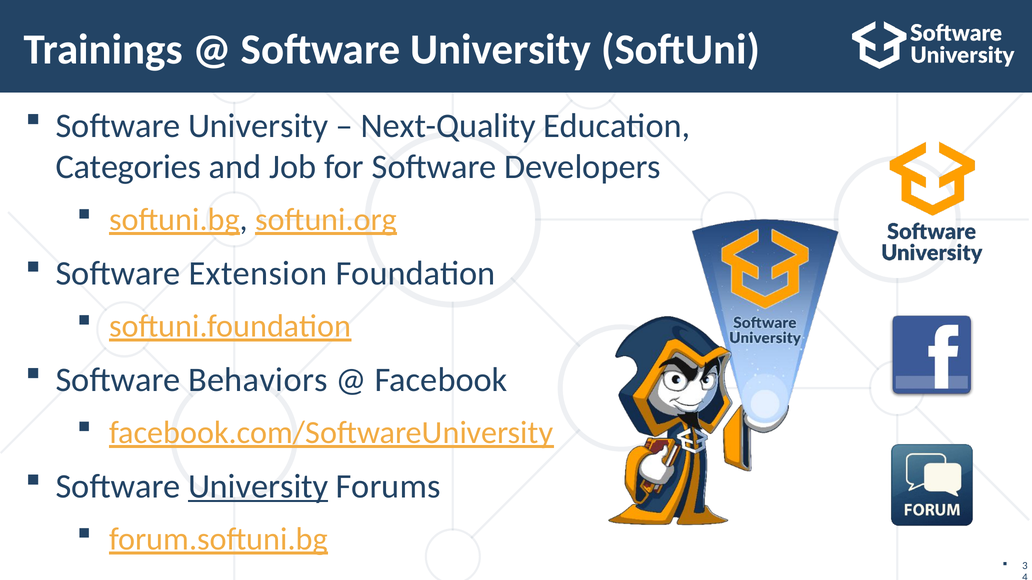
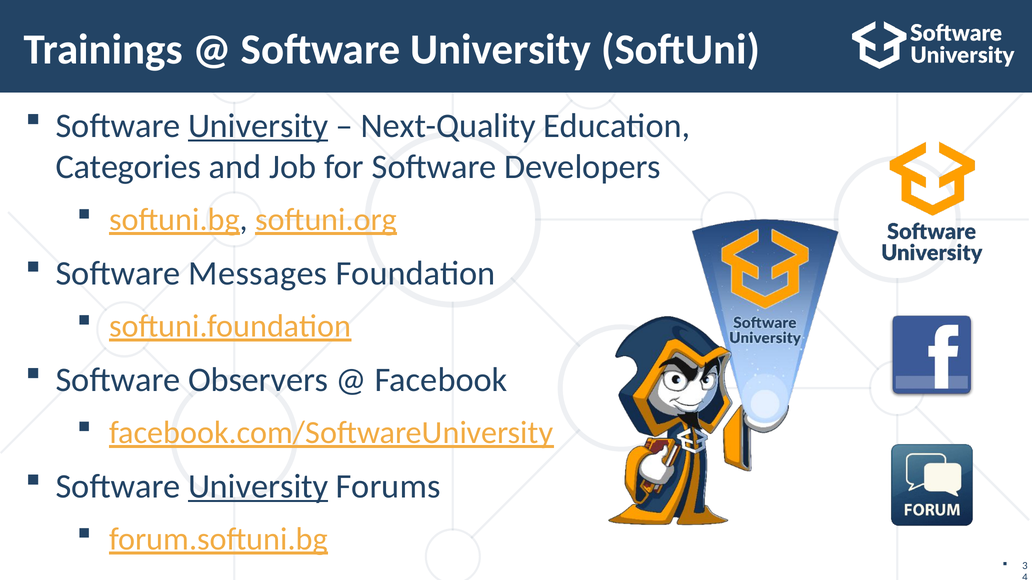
University at (258, 126) underline: none -> present
Extension: Extension -> Messages
Behaviors: Behaviors -> Observers
